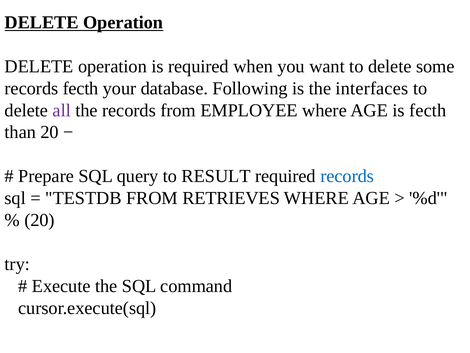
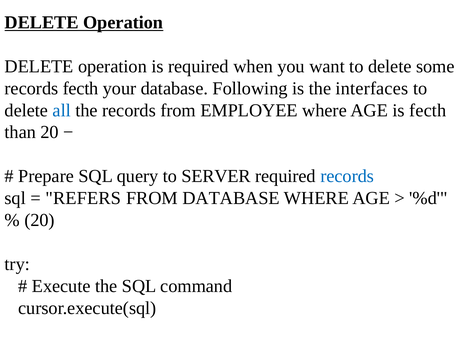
all colour: purple -> blue
RESULT: RESULT -> SERVER
TESTDB: TESTDB -> REFERS
FROM RETRIEVES: RETRIEVES -> DATABASE
